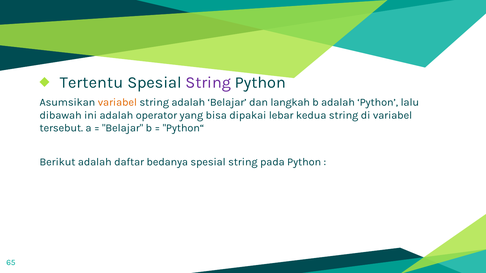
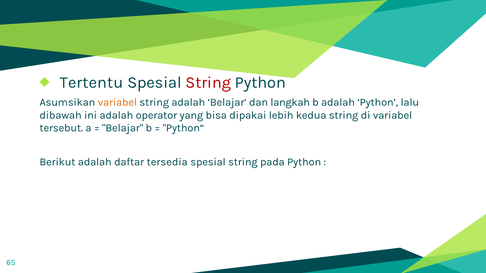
String at (208, 82) colour: purple -> red
lebar: lebar -> lebih
bedanya: bedanya -> tersedia
